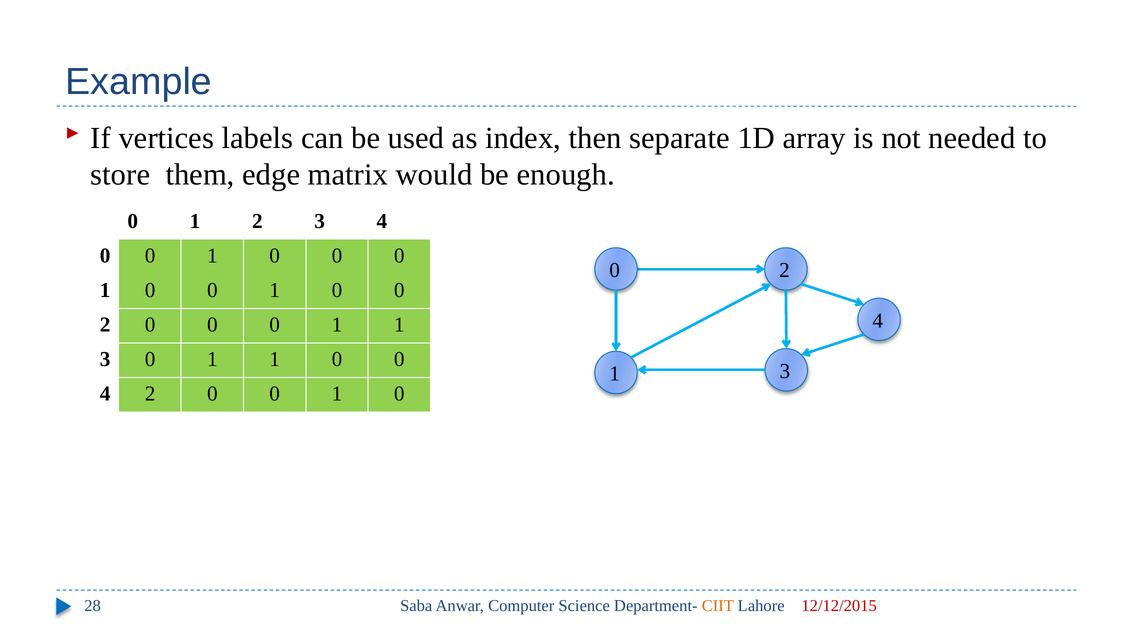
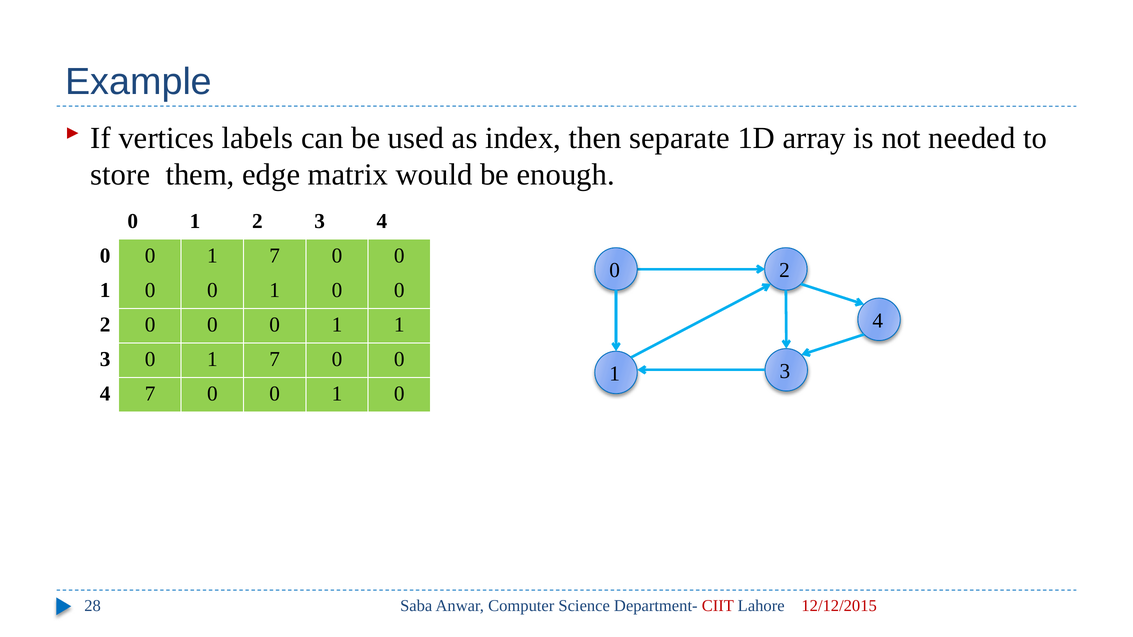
0 at (275, 256): 0 -> 7
3 0 1 1: 1 -> 7
4 2: 2 -> 7
CIIT colour: orange -> red
